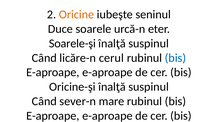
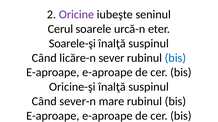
Oricine colour: orange -> purple
Duce: Duce -> Cerul
cerul: cerul -> sever
